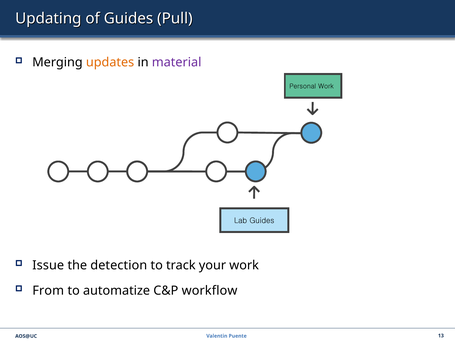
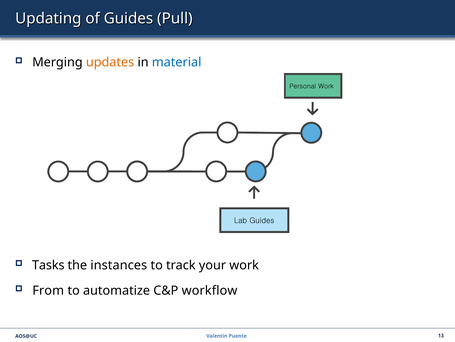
material colour: purple -> blue
Issue: Issue -> Tasks
detection: detection -> instances
